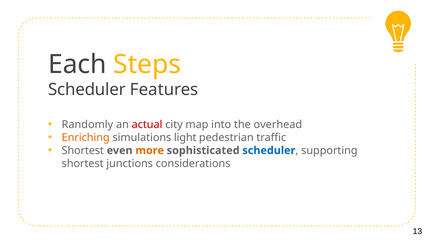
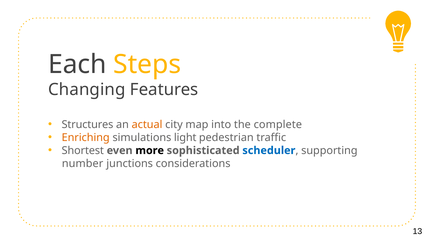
Scheduler at (87, 90): Scheduler -> Changing
Randomly: Randomly -> Structures
actual colour: red -> orange
overhead: overhead -> complete
more colour: orange -> black
shortest at (83, 164): shortest -> number
